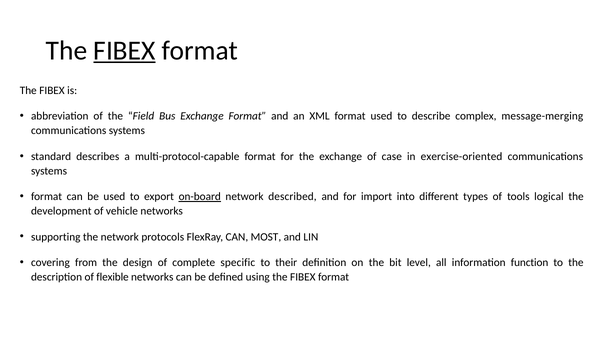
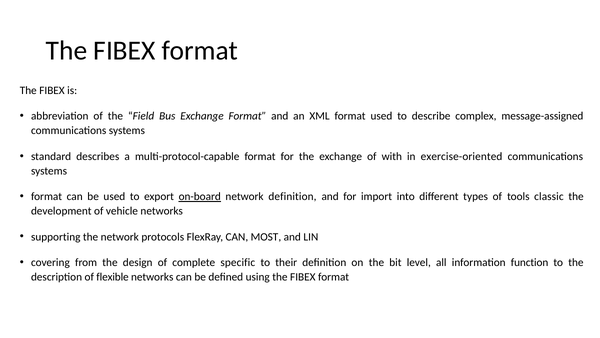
FIBEX at (125, 50) underline: present -> none
message-merging: message-merging -> message-assigned
case: case -> with
network described: described -> definition
logical: logical -> classic
